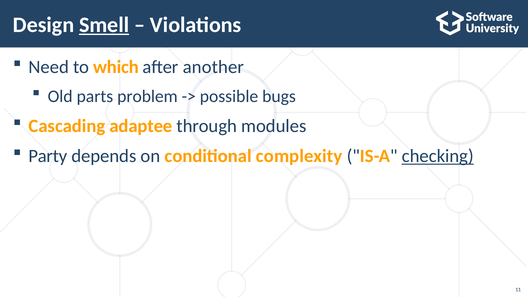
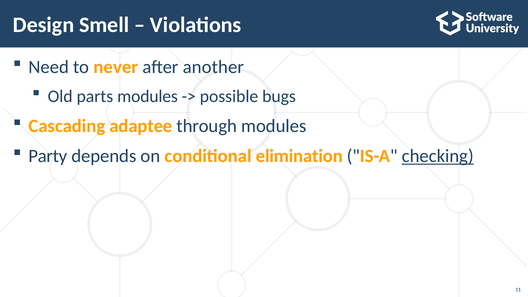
Smell underline: present -> none
which: which -> never
parts problem: problem -> modules
complexity: complexity -> elimination
